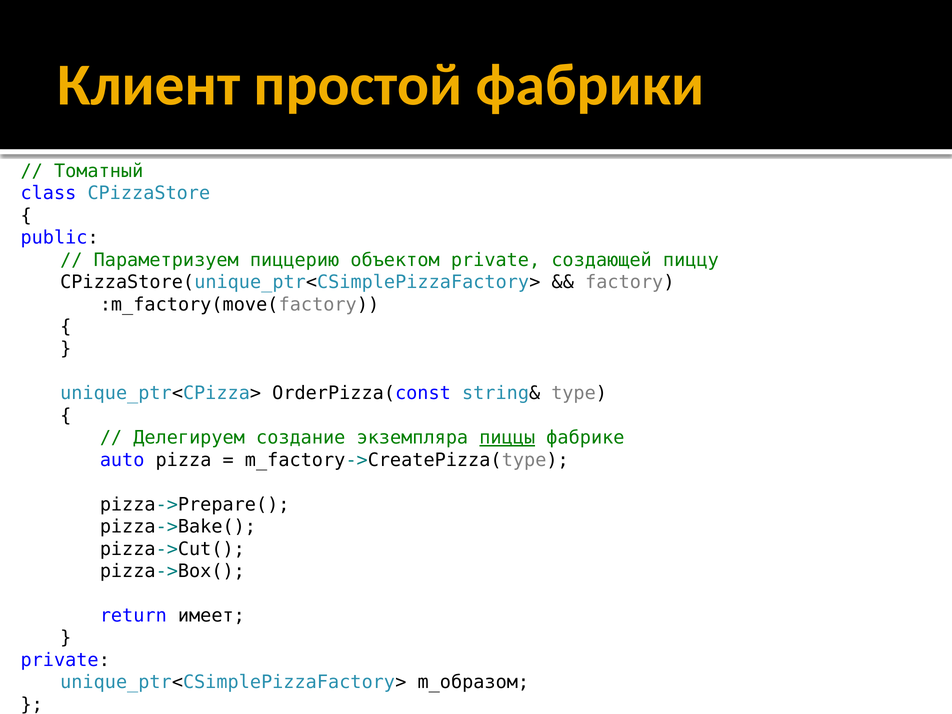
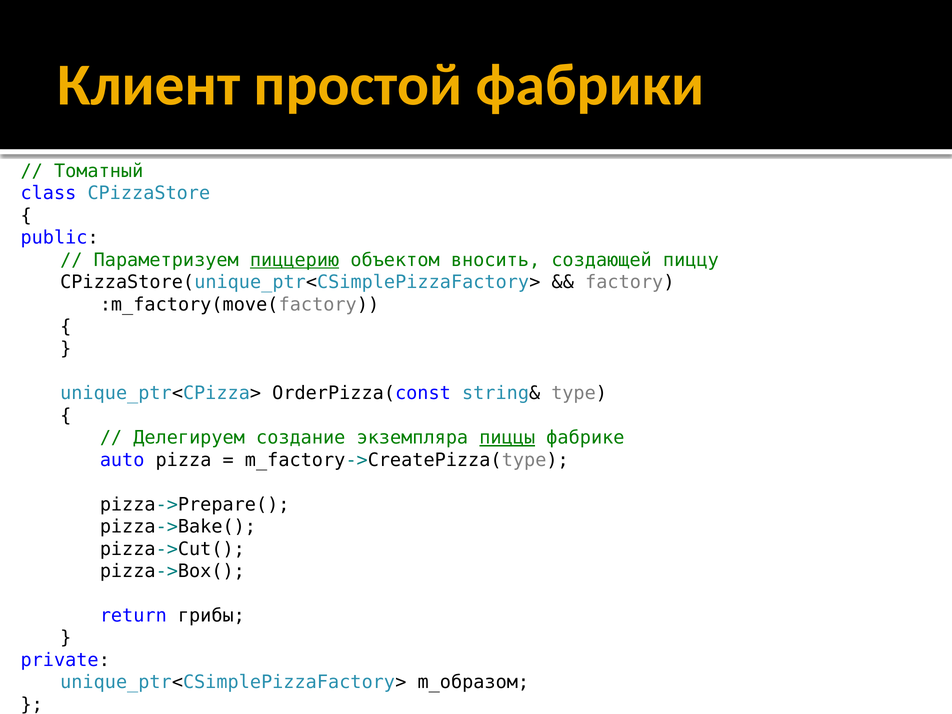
пиццерию underline: none -> present
объектом private: private -> вносить
имеет: имеет -> грибы
